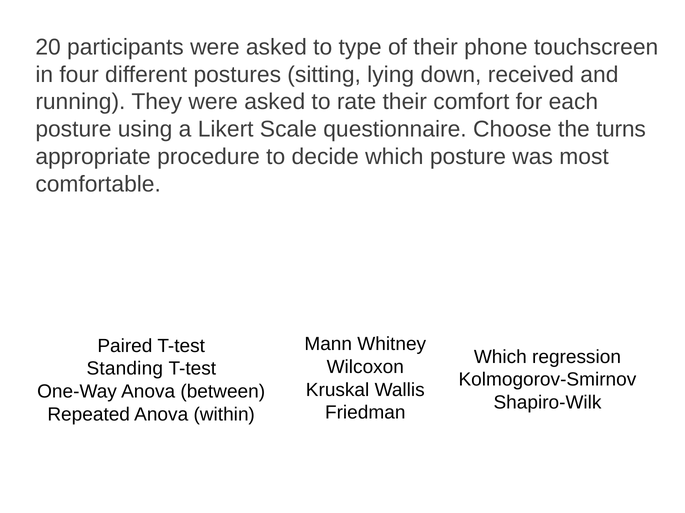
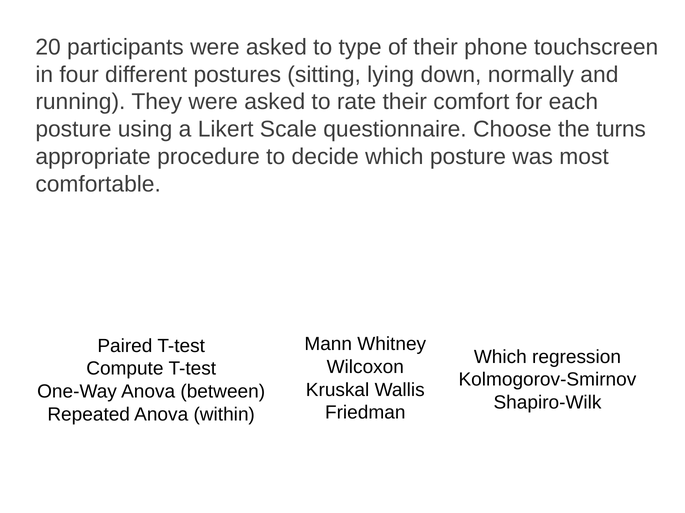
received: received -> normally
Standing: Standing -> Compute
